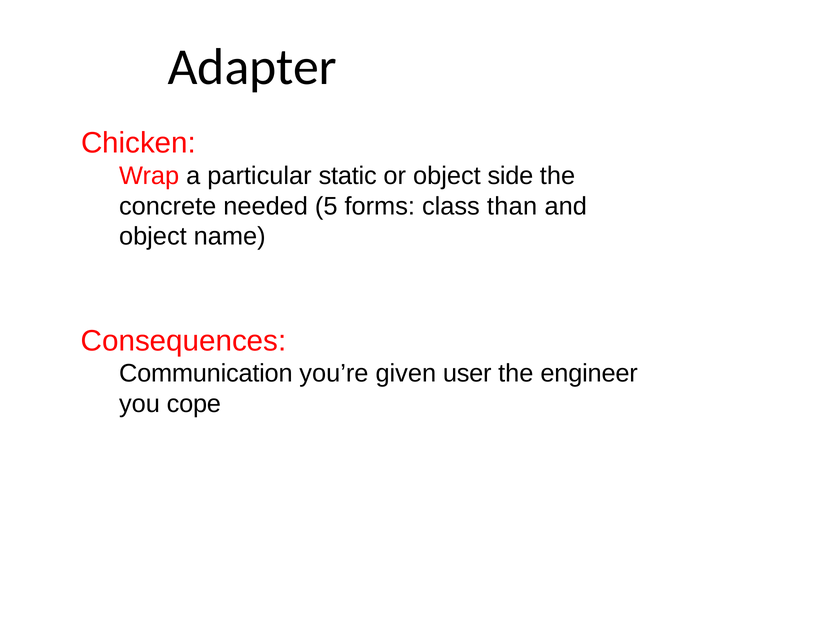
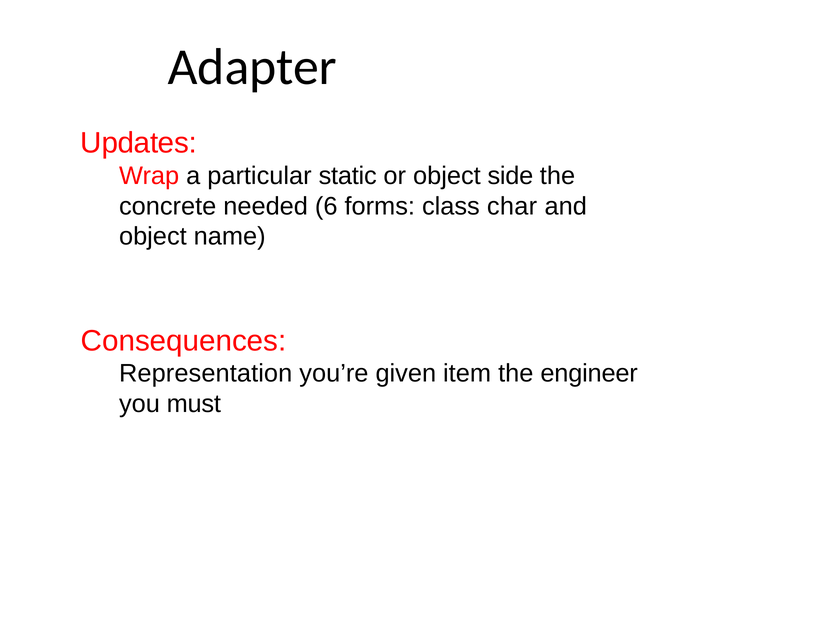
Chicken: Chicken -> Updates
5: 5 -> 6
than: than -> char
Communication: Communication -> Representation
user: user -> item
cope: cope -> must
